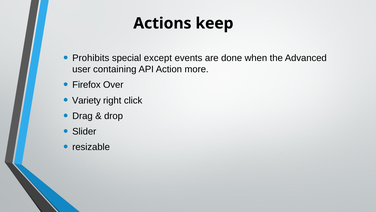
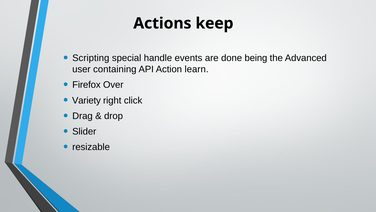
Prohibits: Prohibits -> Scripting
except: except -> handle
when: when -> being
more: more -> learn
